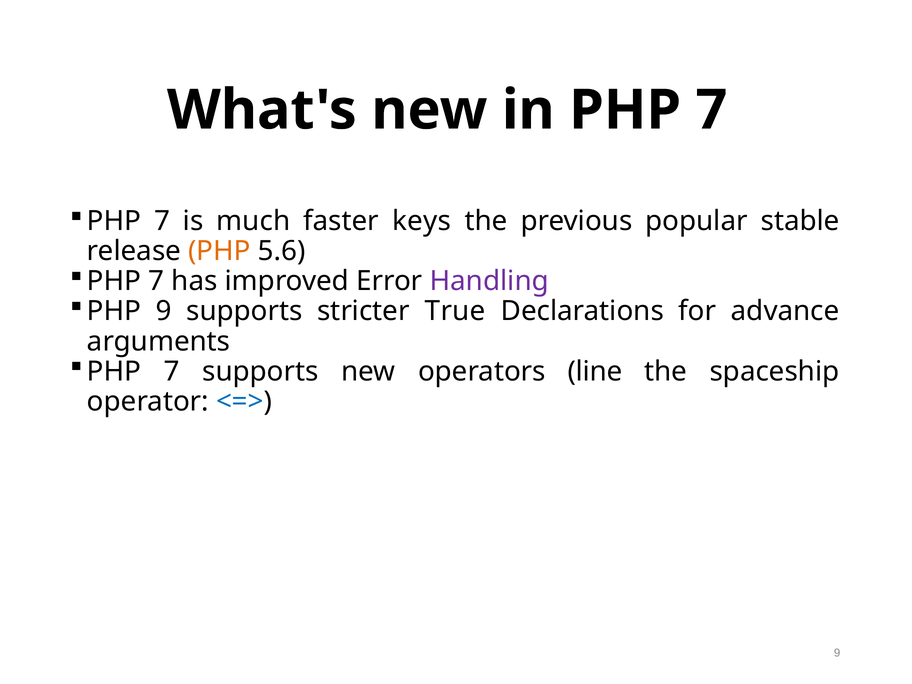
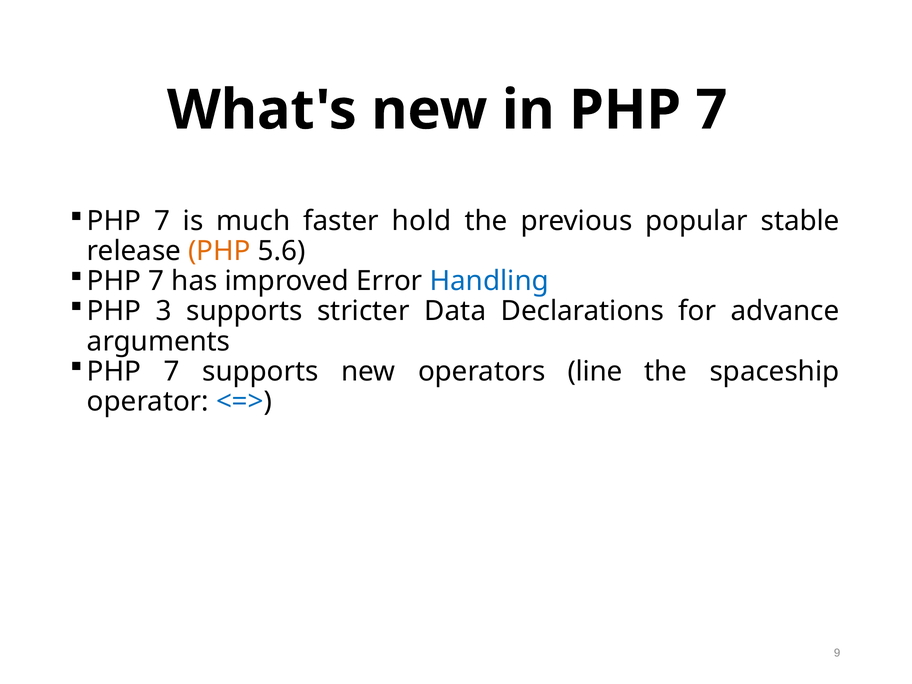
keys: keys -> hold
Handling colour: purple -> blue
PHP 9: 9 -> 3
True: True -> Data
